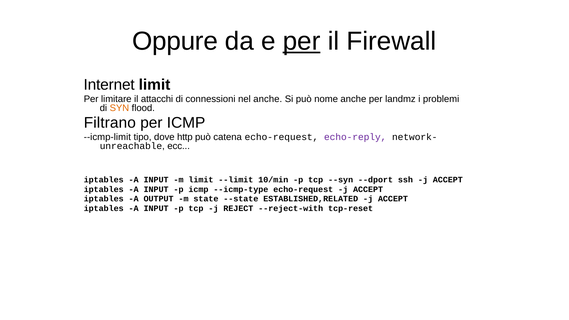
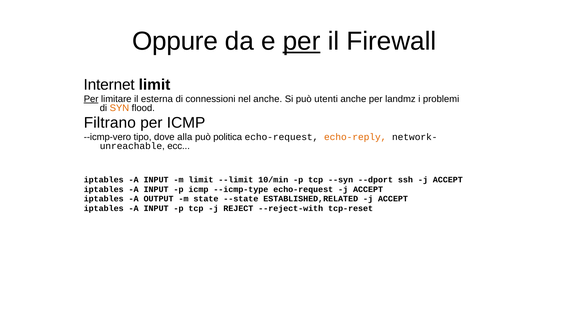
Per at (91, 99) underline: none -> present
attacchi: attacchi -> esterna
nome: nome -> utenti
--icmp-limit: --icmp-limit -> --icmp-vero
http: http -> alla
catena: catena -> politica
echo-reply colour: purple -> orange
